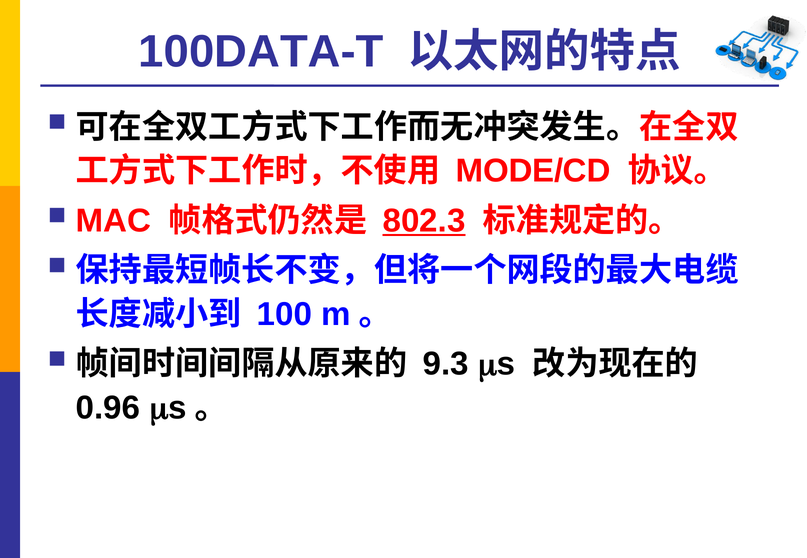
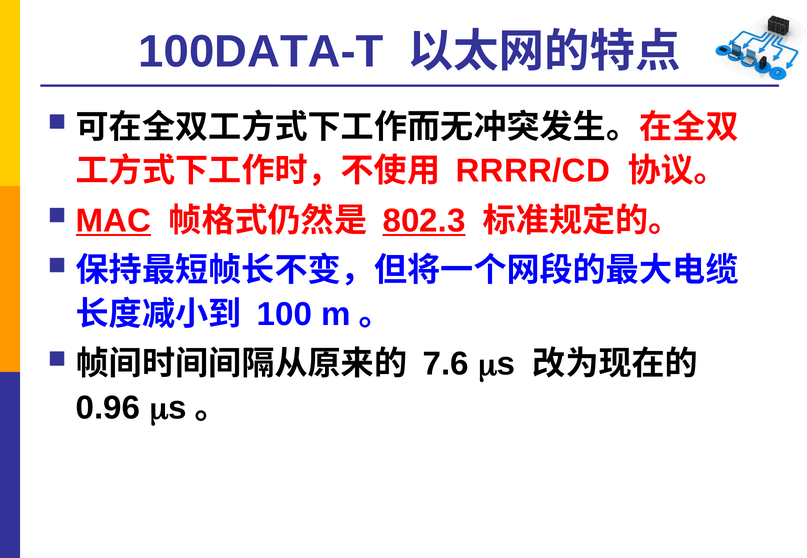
MODE/CD: MODE/CD -> RRRR/CD
MAC underline: none -> present
9.3: 9.3 -> 7.6
